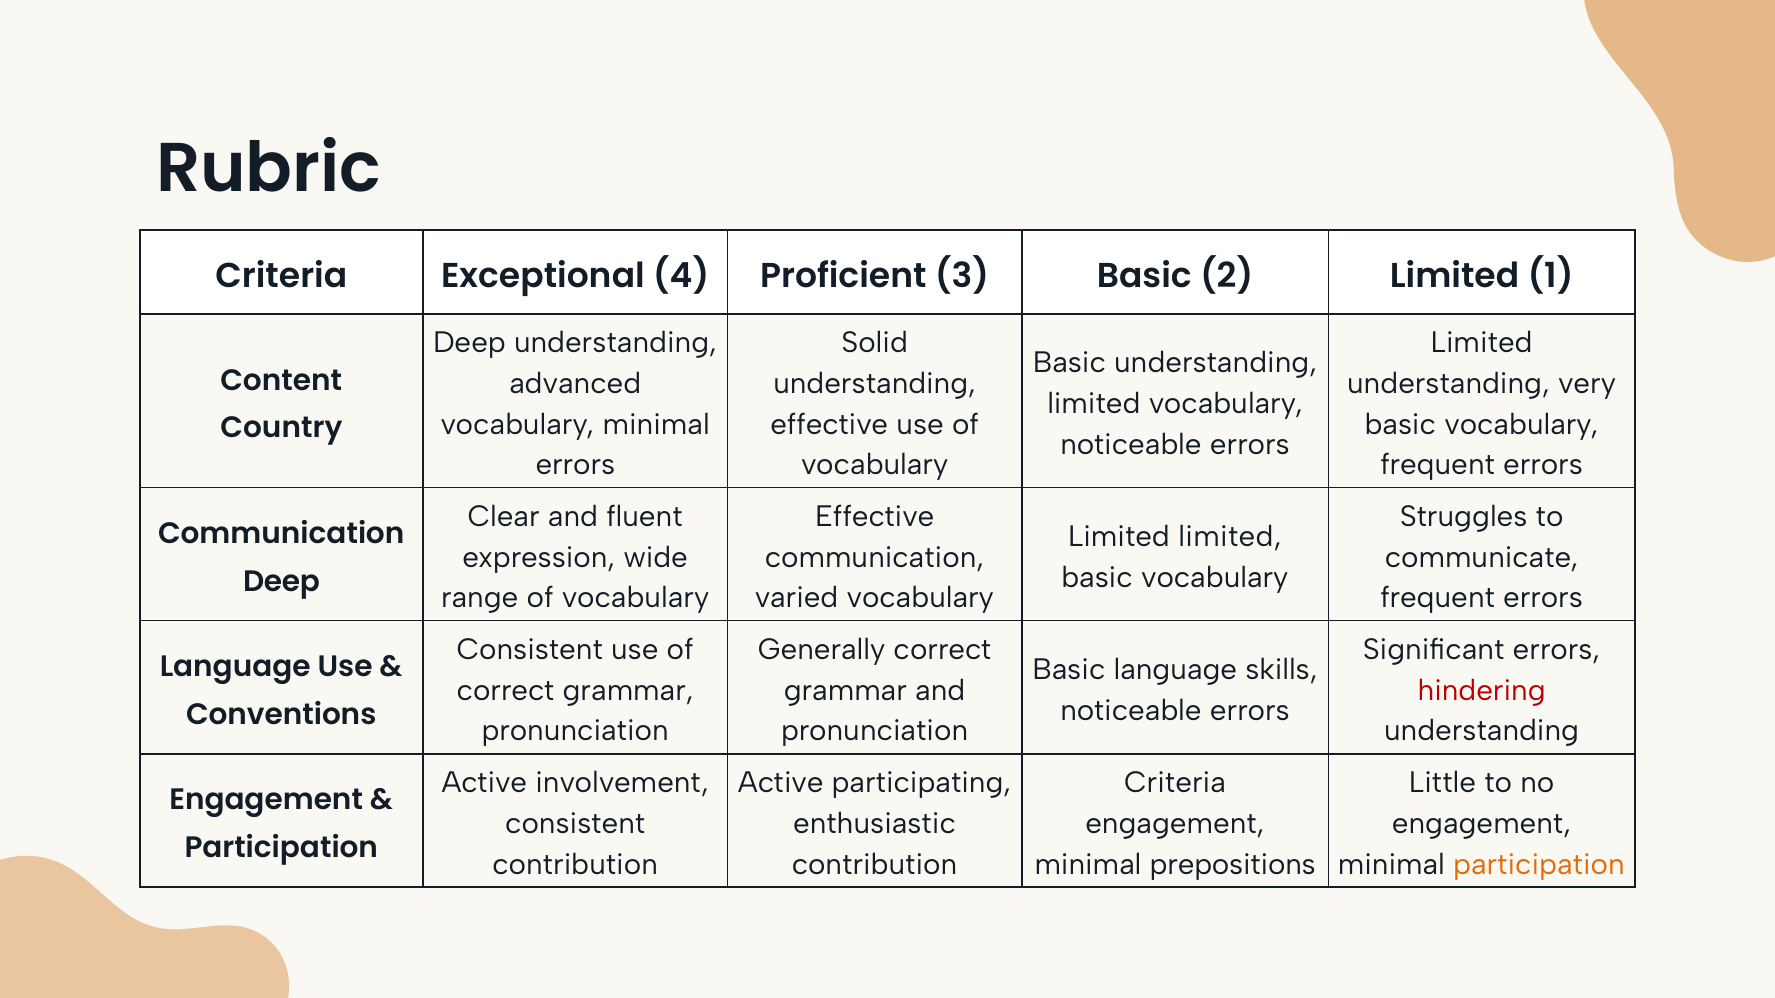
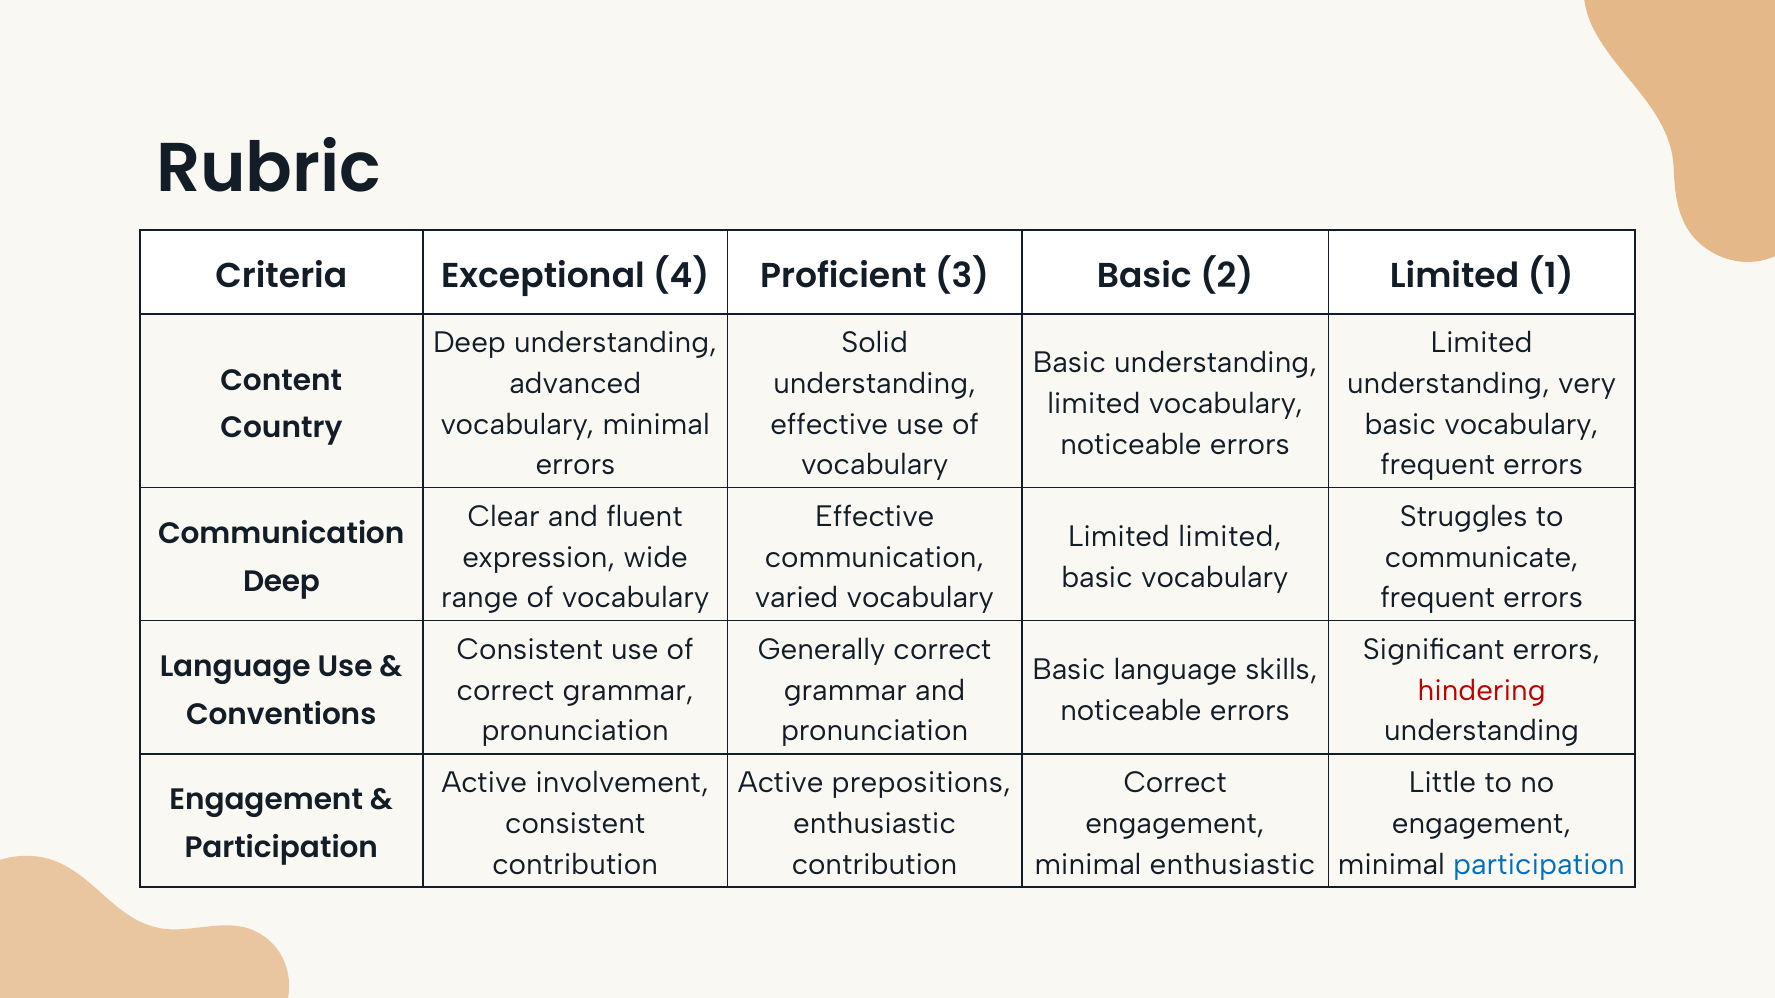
participating: participating -> prepositions
Criteria at (1175, 783): Criteria -> Correct
minimal prepositions: prepositions -> enthusiastic
participation at (1539, 865) colour: orange -> blue
